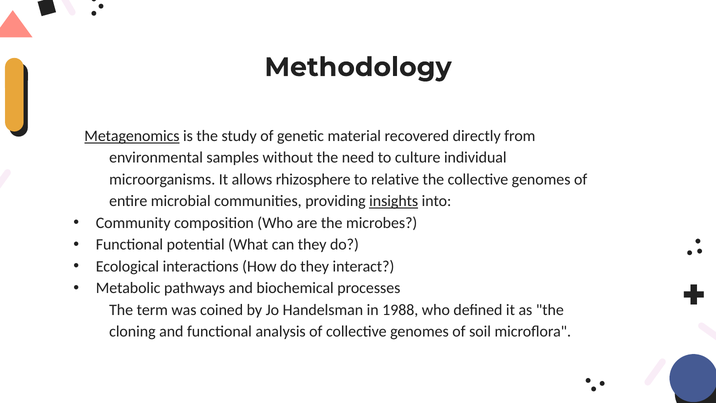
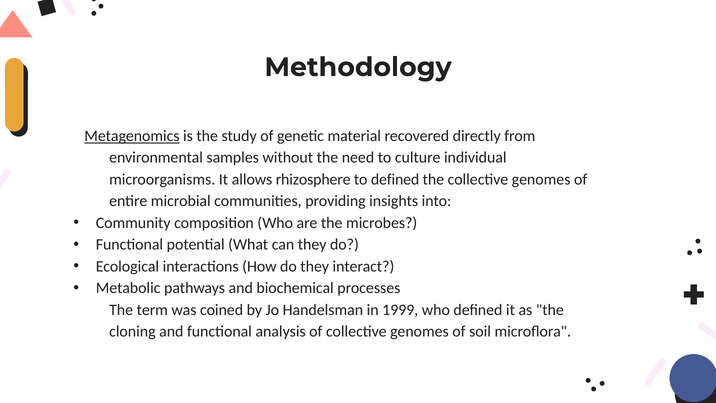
to relative: relative -> defined
insights underline: present -> none
1988: 1988 -> 1999
